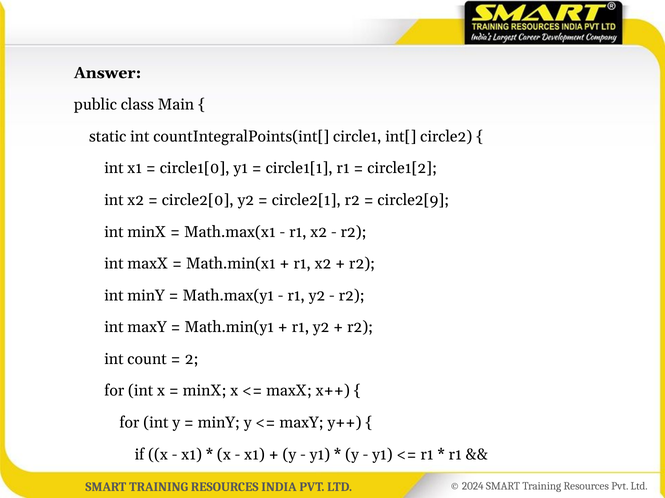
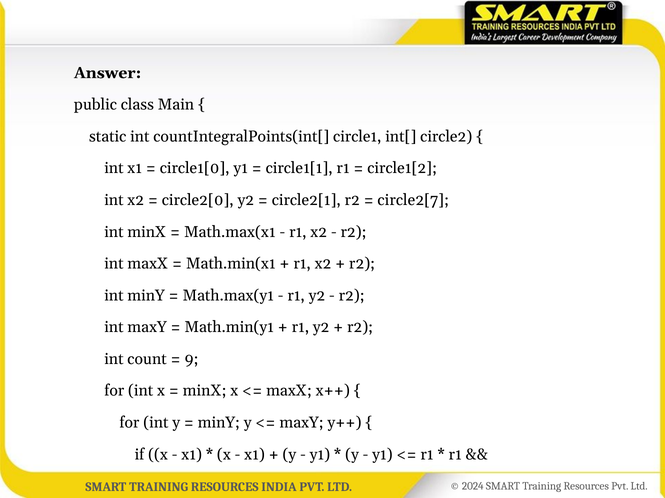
circle2[9: circle2[9 -> circle2[7
2: 2 -> 9
